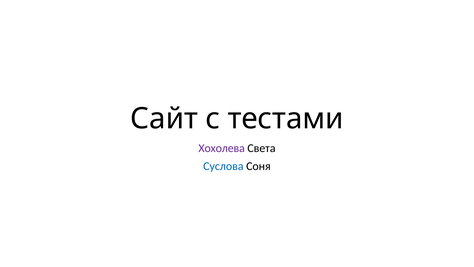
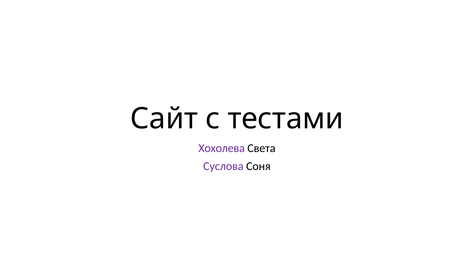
Суслова colour: blue -> purple
